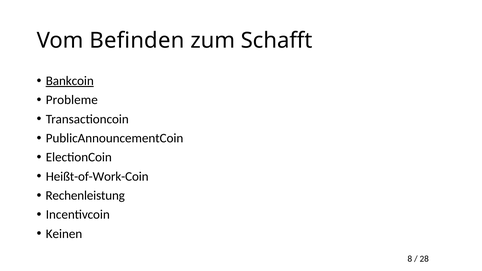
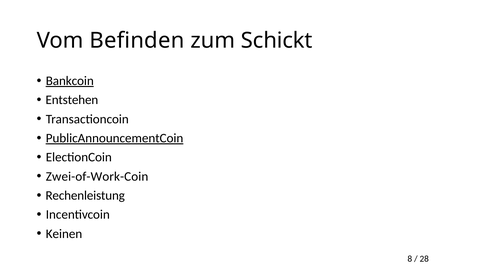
Schafft: Schafft -> Schickt
Probleme: Probleme -> Entstehen
PublicAnnouncementCoin underline: none -> present
Heißt-of-Work-Coin: Heißt-of-Work-Coin -> Zwei-of-Work-Coin
